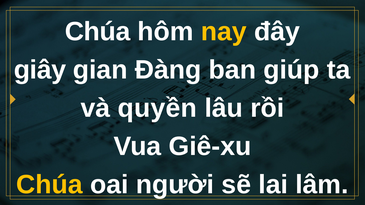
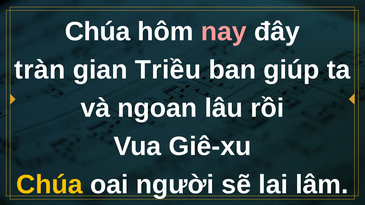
nay colour: yellow -> pink
giây: giây -> tràn
Đàng: Đàng -> Triều
quyền: quyền -> ngoan
